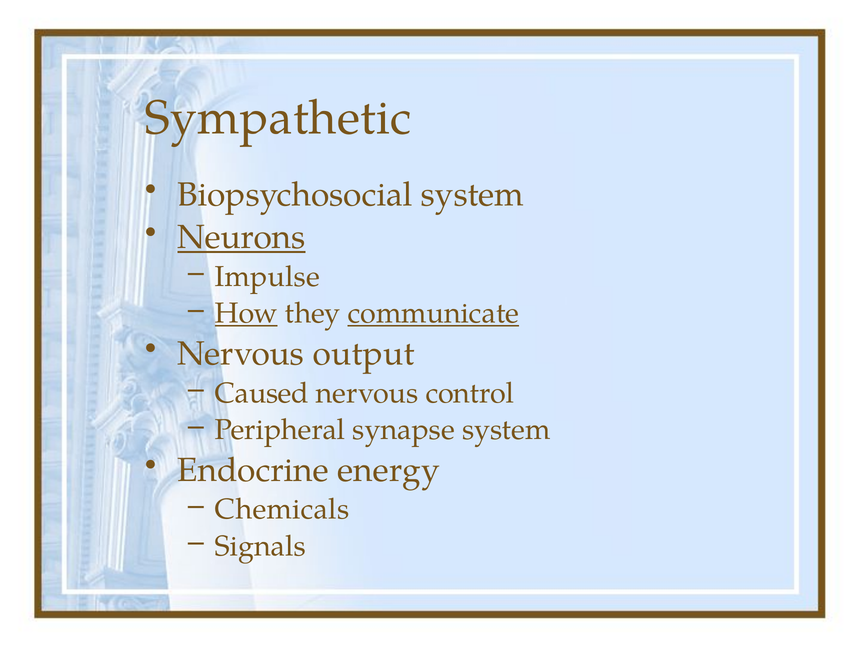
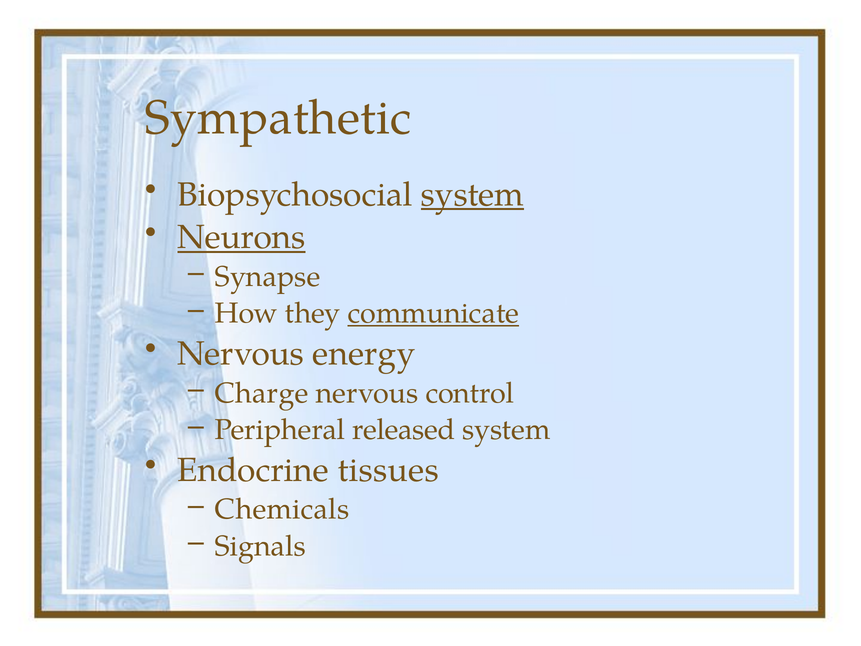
system at (472, 194) underline: none -> present
Impulse: Impulse -> Synapse
How underline: present -> none
output: output -> energy
Caused: Caused -> Charge
synapse: synapse -> released
energy: energy -> tissues
